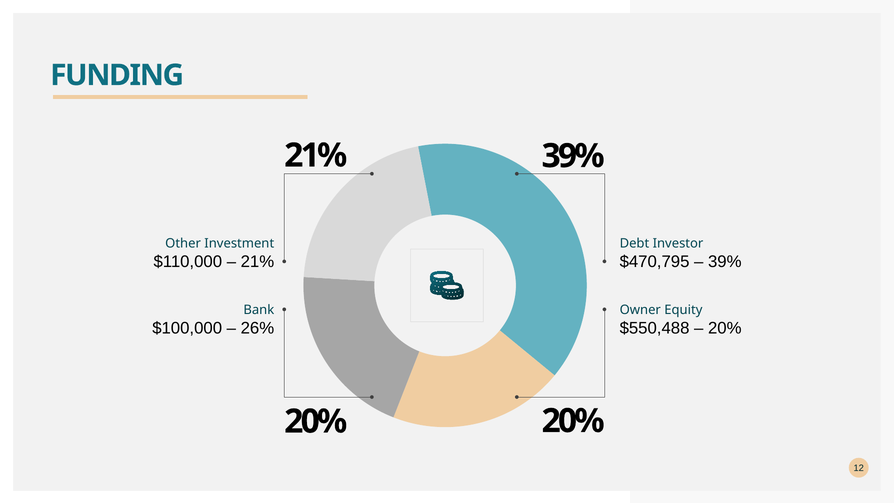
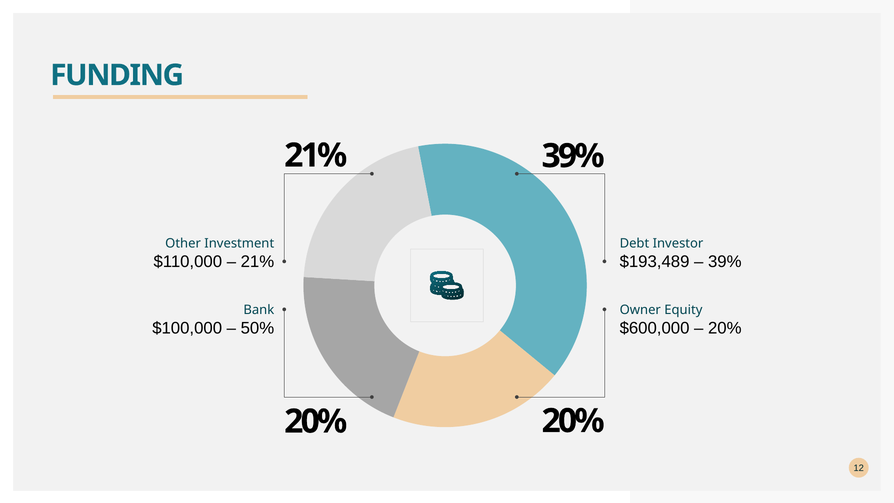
$470,795: $470,795 -> $193,489
26%: 26% -> 50%
$550,488: $550,488 -> $600,000
